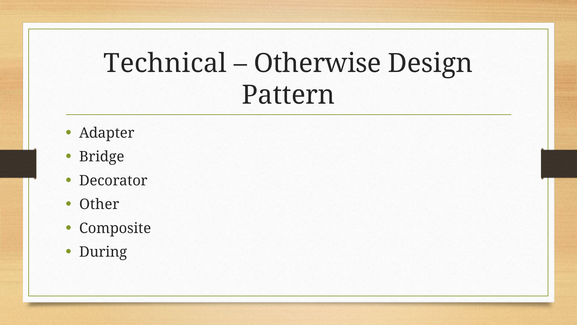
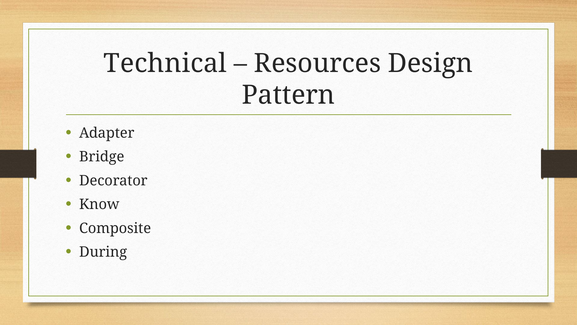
Otherwise: Otherwise -> Resources
Other: Other -> Know
